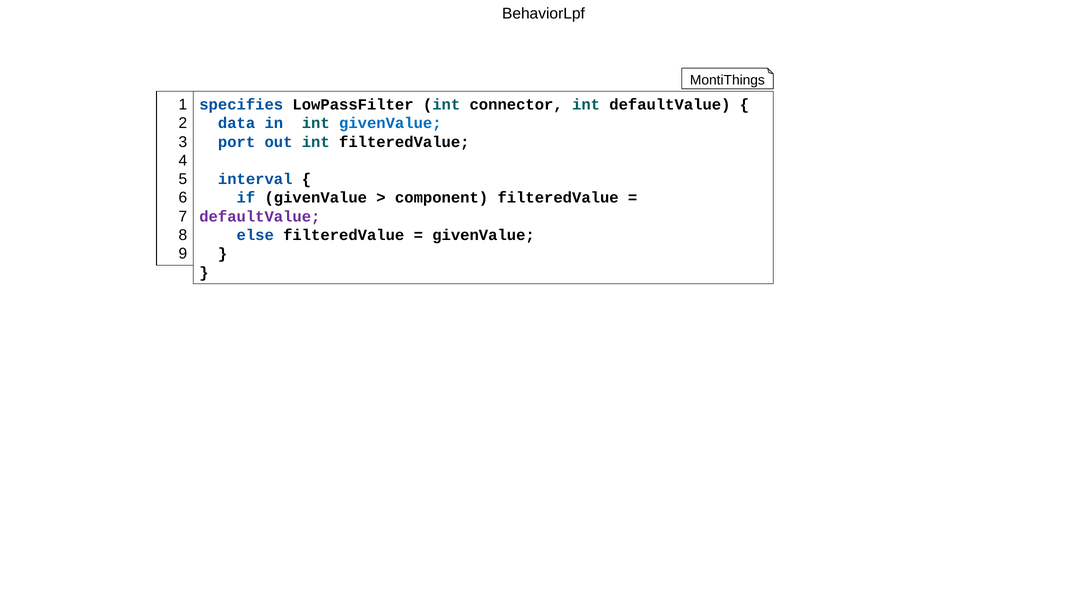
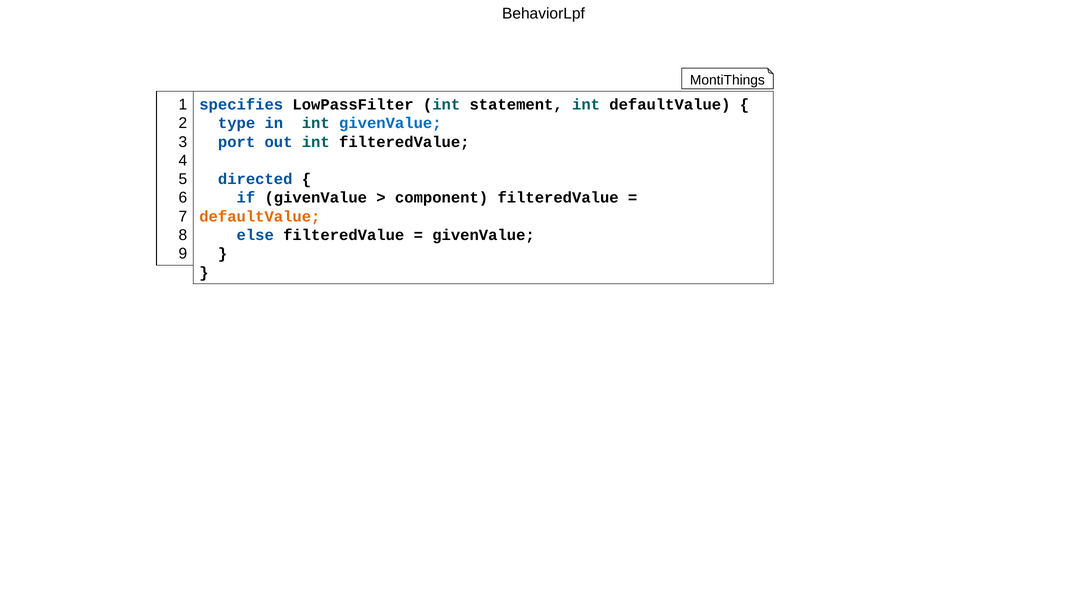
connector: connector -> statement
data: data -> type
interval: interval -> directed
defaultValue at (260, 216) colour: purple -> orange
